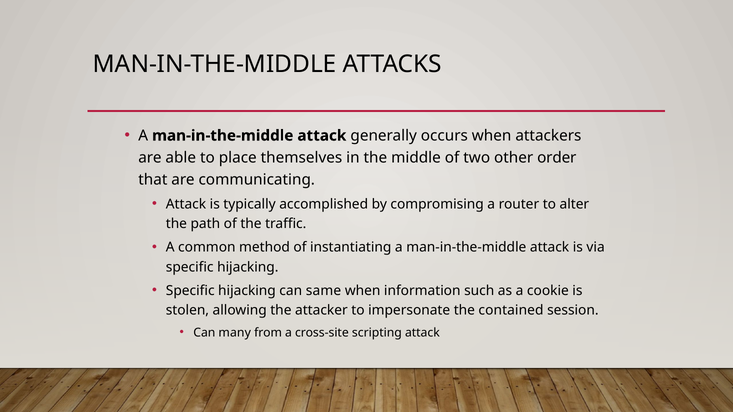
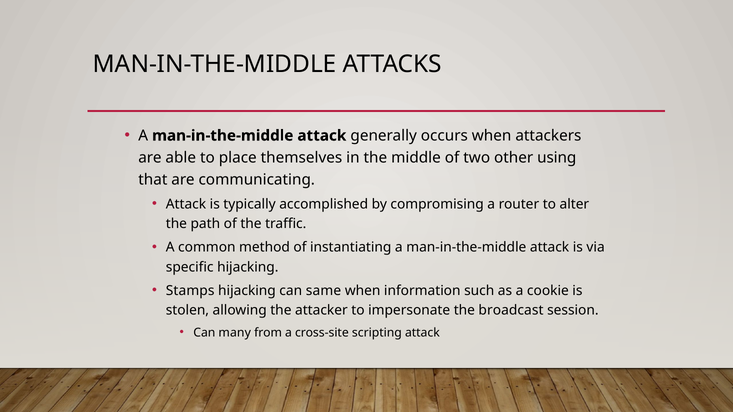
order: order -> using
Specific at (190, 291): Specific -> Stamps
contained: contained -> broadcast
